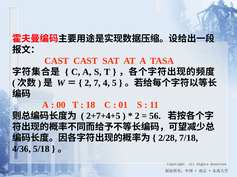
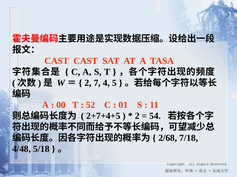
18: 18 -> 52
56: 56 -> 54
2/28: 2/28 -> 2/68
4/36: 4/36 -> 4/48
